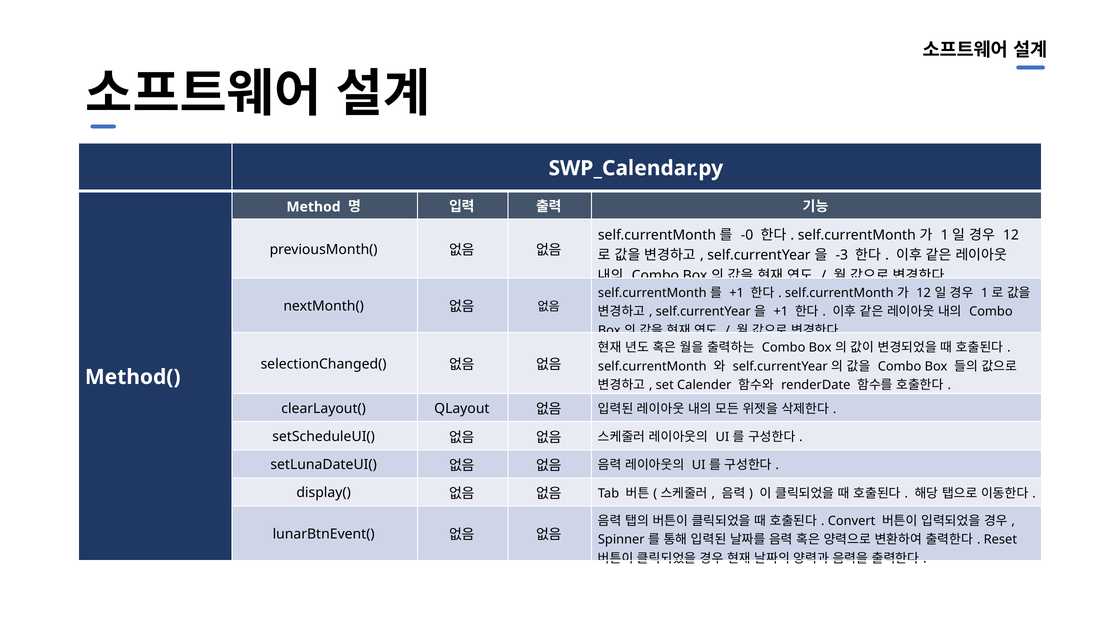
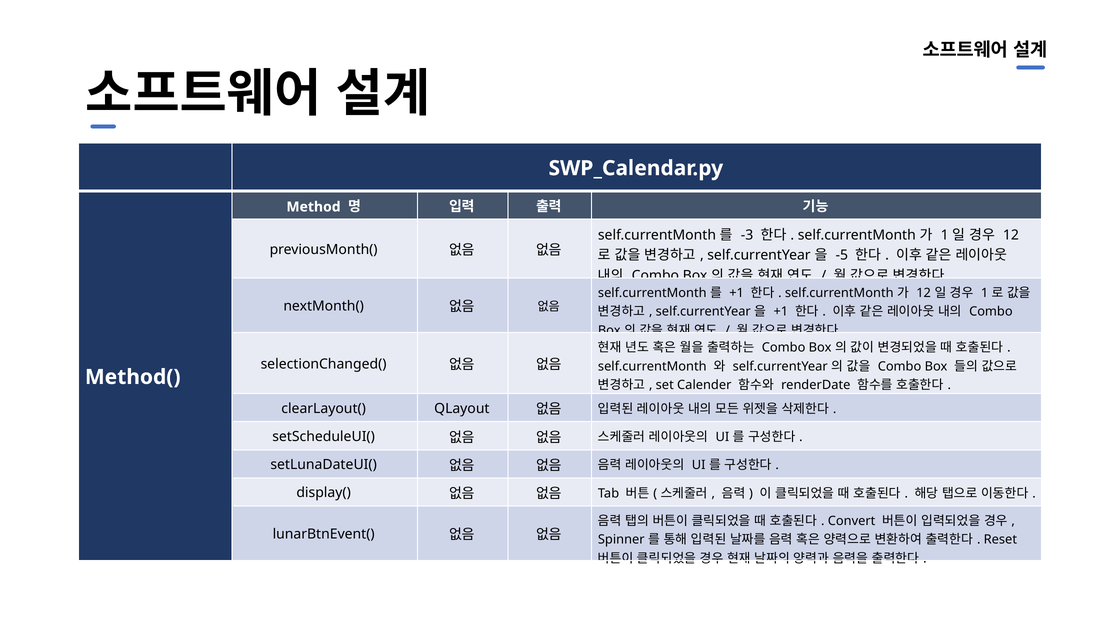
-0: -0 -> -3
-3: -3 -> -5
